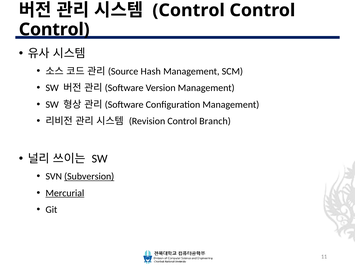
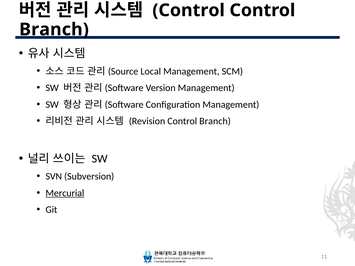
Control at (54, 30): Control -> Branch
Hash: Hash -> Local
Subversion underline: present -> none
